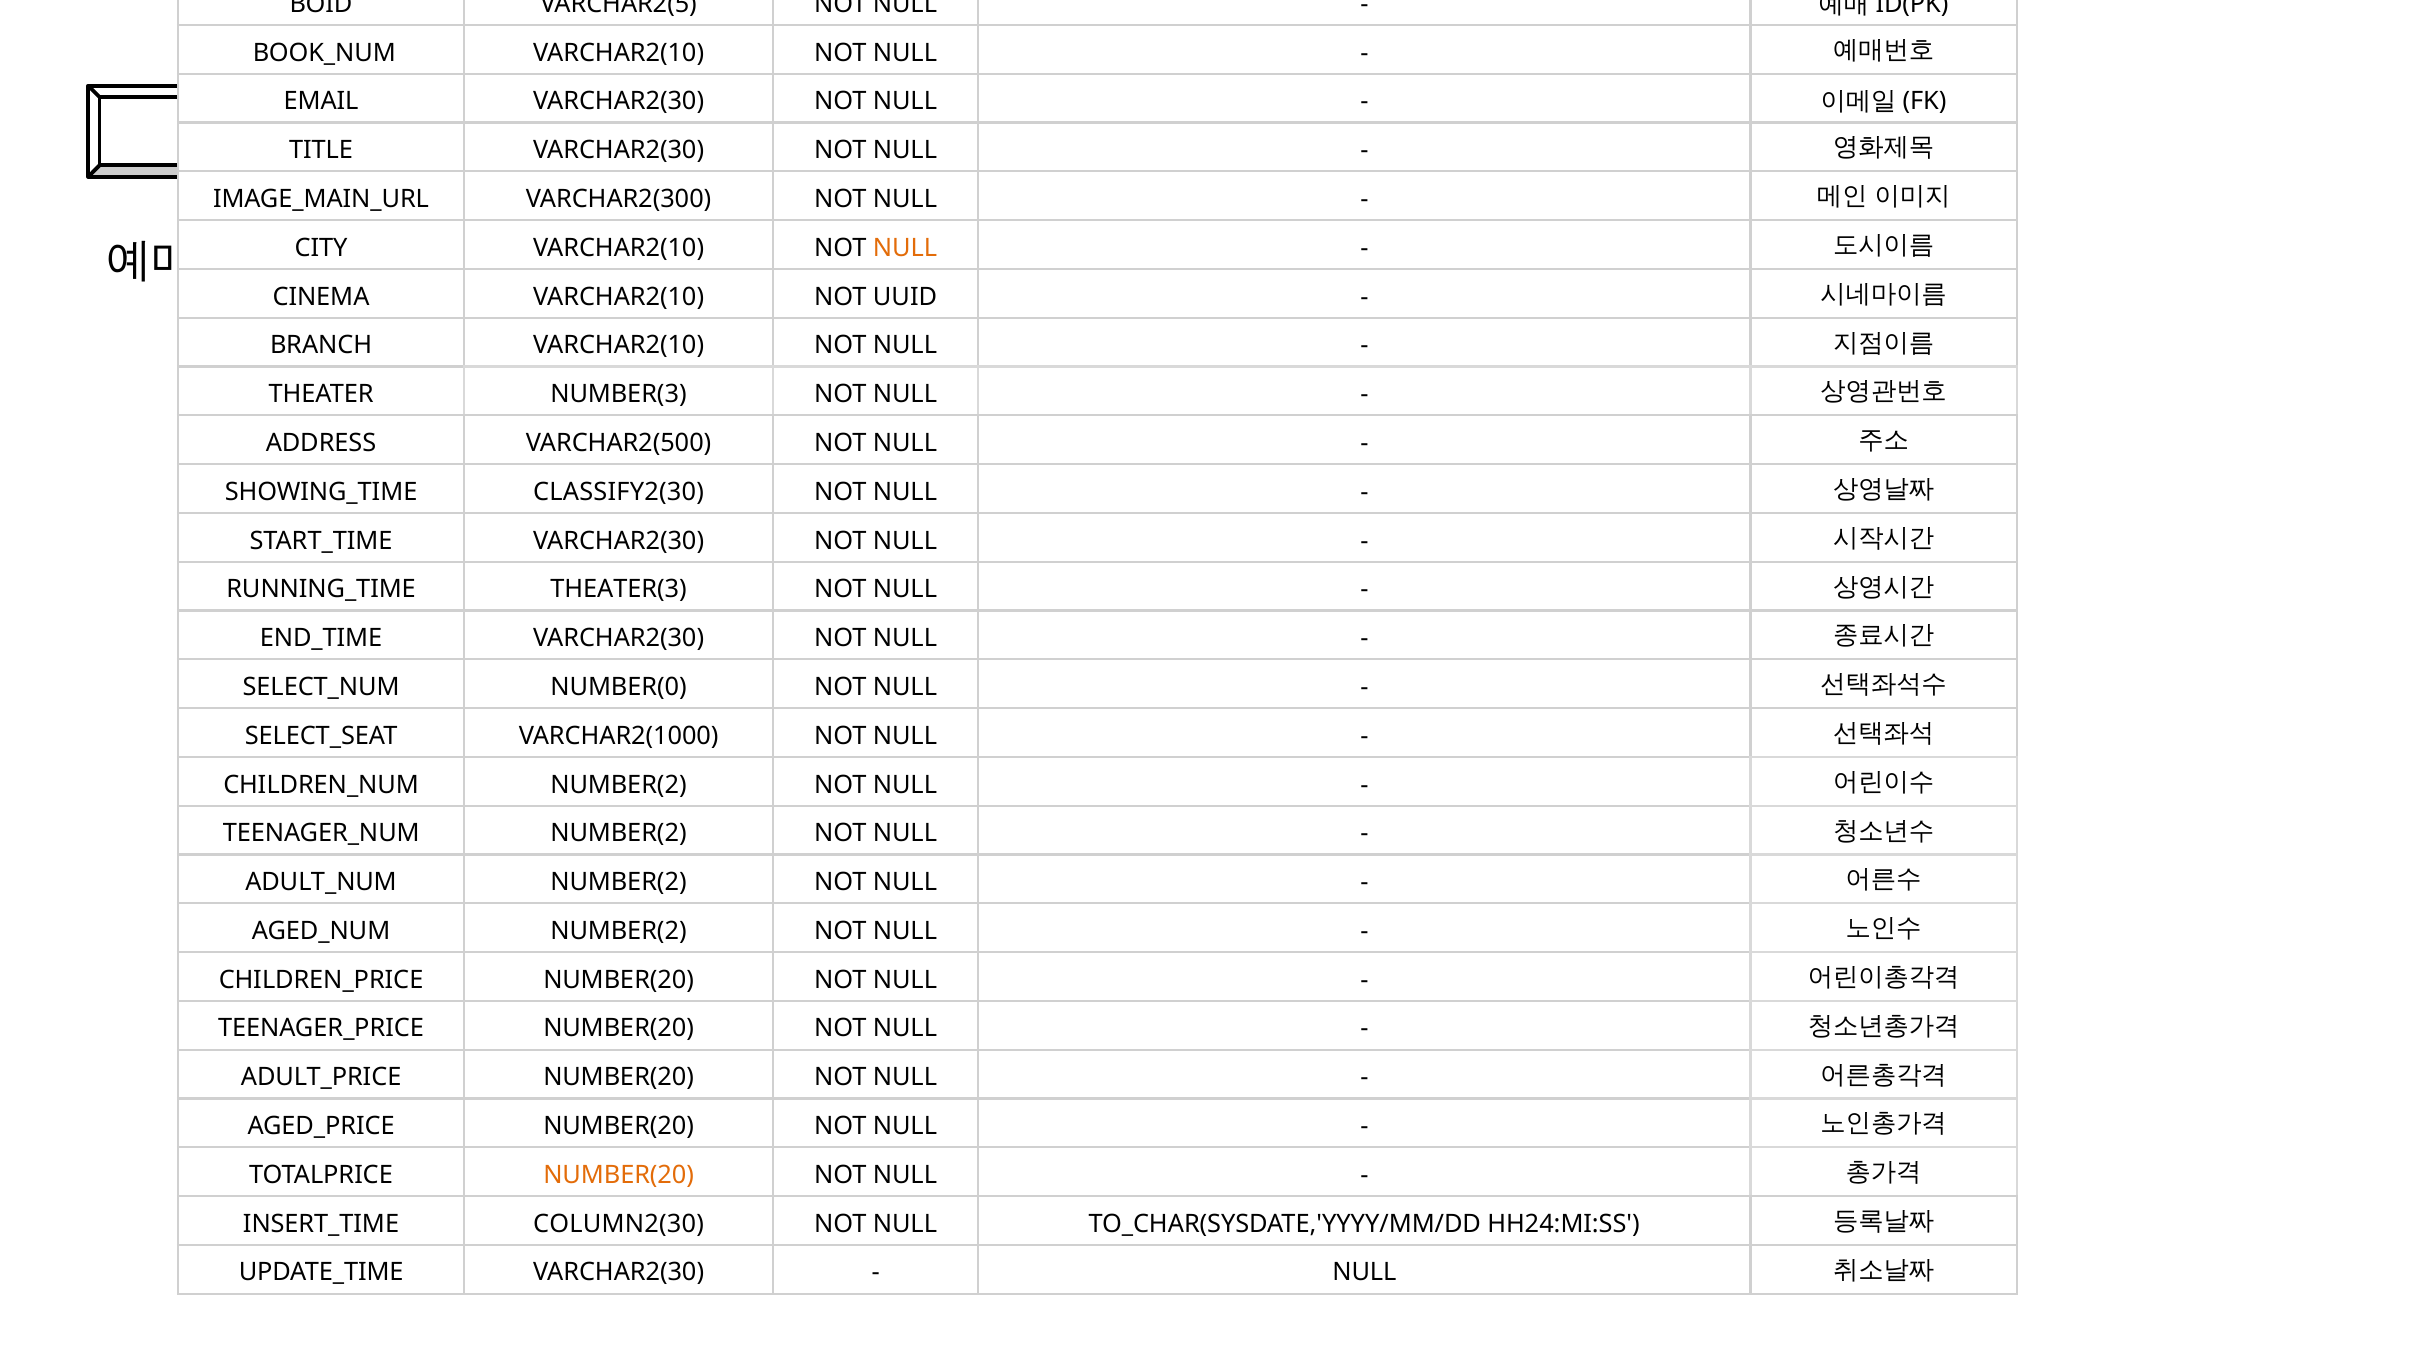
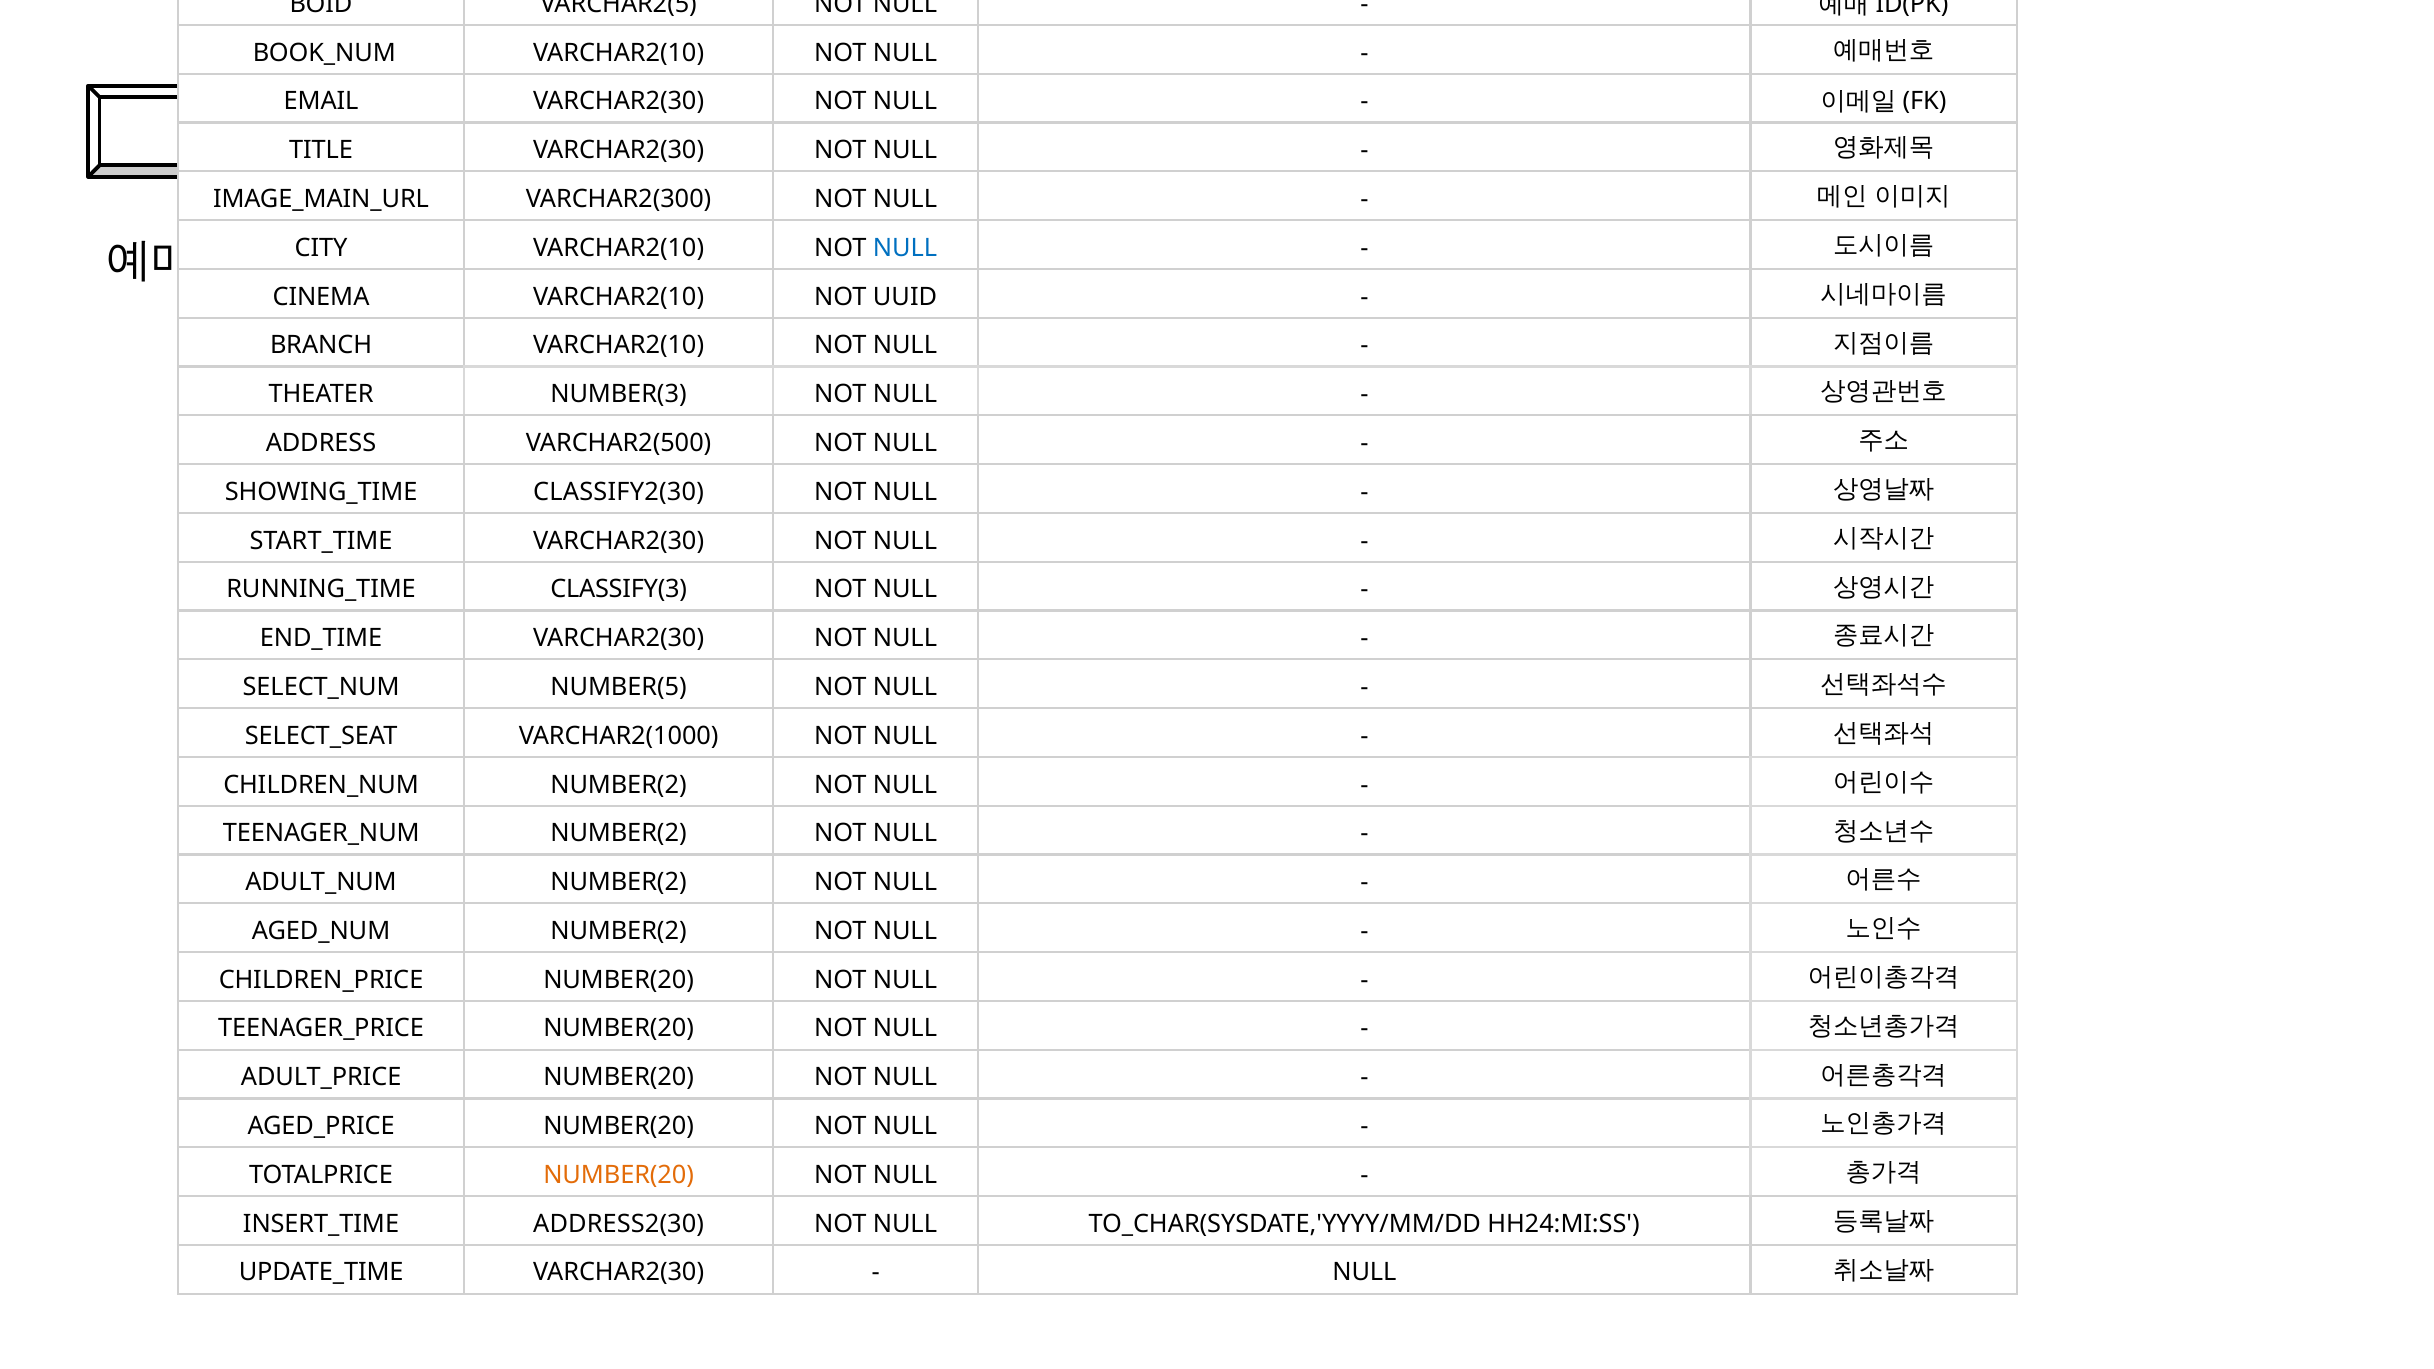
NULL at (905, 248) colour: orange -> blue
THEATER(3: THEATER(3 -> CLASSIFY(3
NUMBER(0: NUMBER(0 -> NUMBER(5
COLUMN2(30: COLUMN2(30 -> ADDRESS2(30
